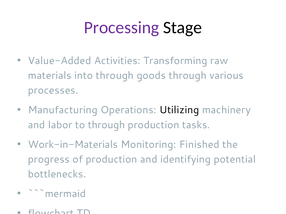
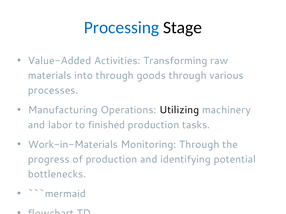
Processing colour: purple -> blue
to through: through -> finished
Monitoring Finished: Finished -> Through
